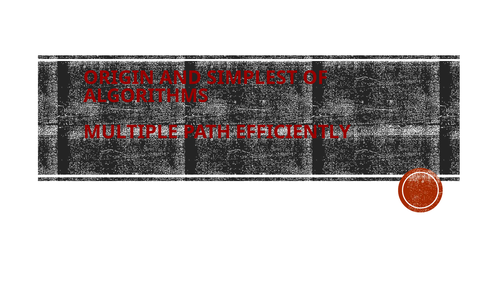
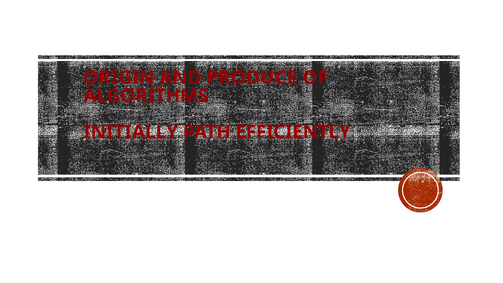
SIMPLEST: SIMPLEST -> PRODUCE
MULTIPLE: MULTIPLE -> INITIALLY
